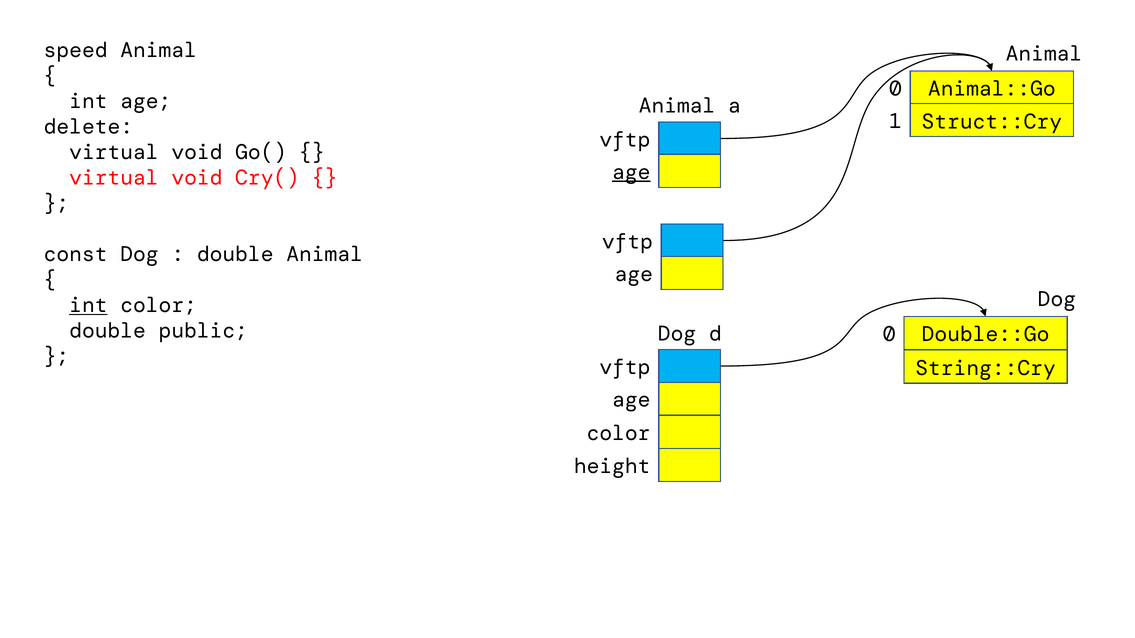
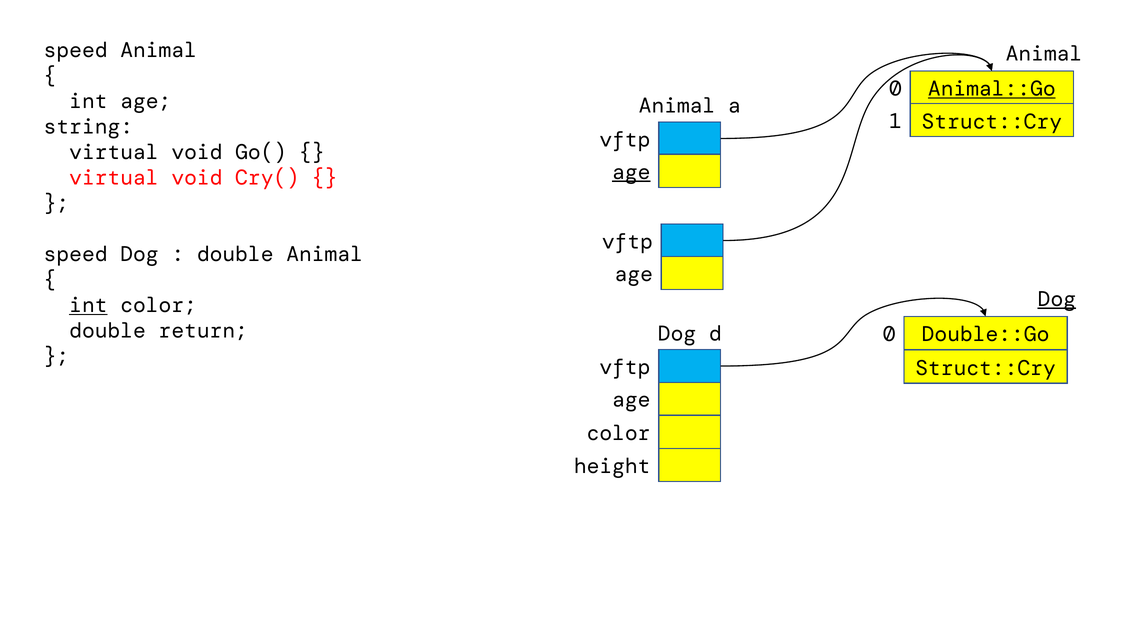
Animal::Go underline: none -> present
delete: delete -> string
const at (76, 254): const -> speed
Dog at (1057, 299) underline: none -> present
public: public -> return
String::Cry at (986, 368): String::Cry -> Struct::Cry
